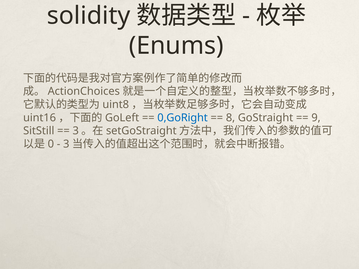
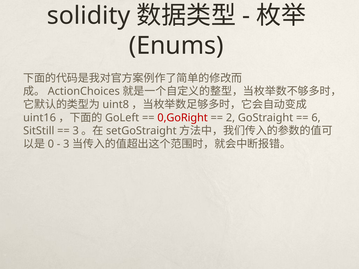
0,GoRight colour: blue -> red
8: 8 -> 2
9: 9 -> 6
